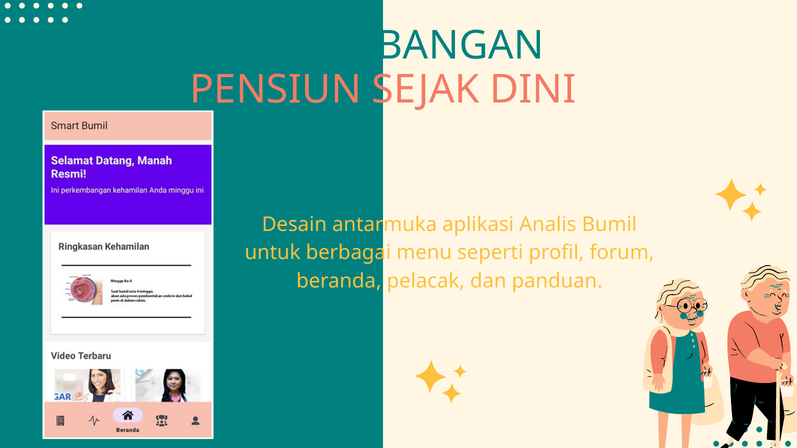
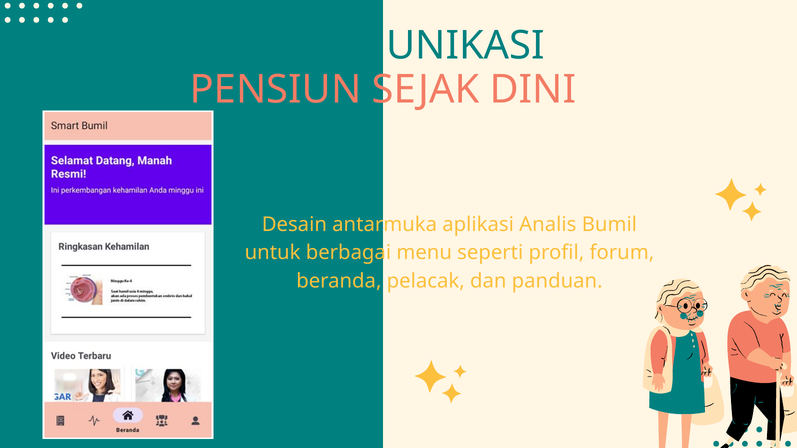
PERKEMBANGAN: PERKEMBANGAN -> BERKOMUNIKASI
